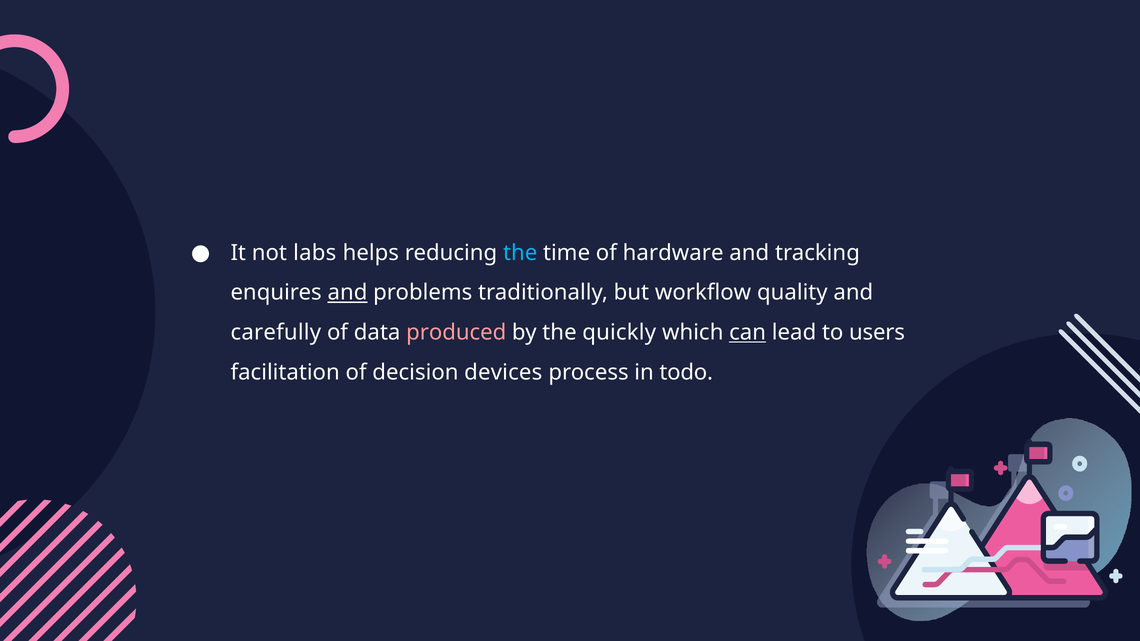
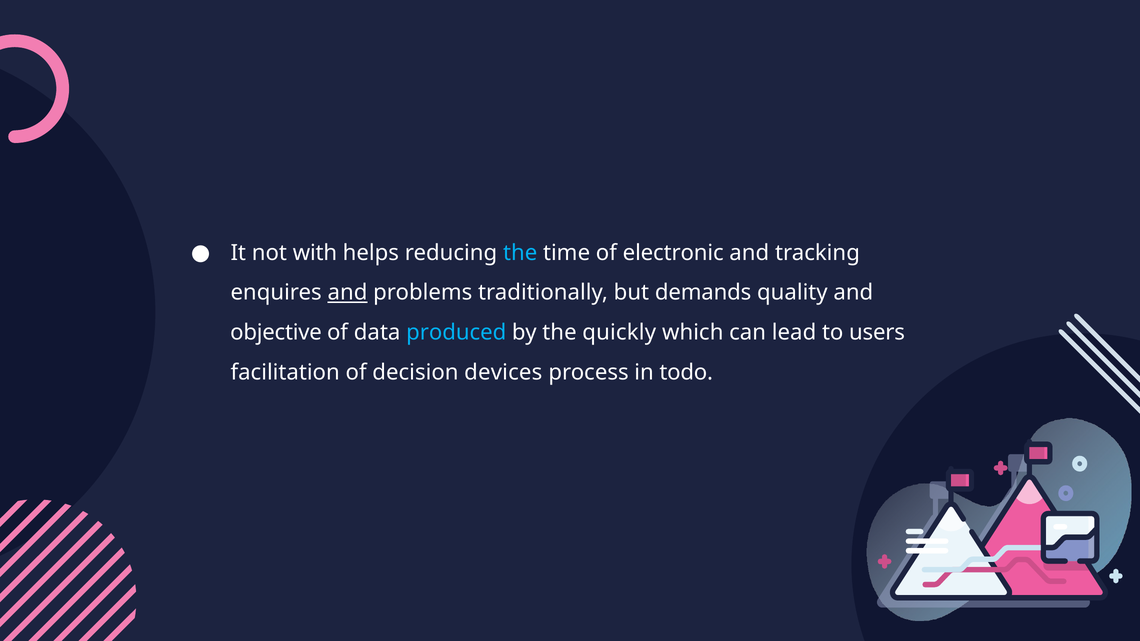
labs: labs -> with
hardware: hardware -> electronic
workflow: workflow -> demands
carefully: carefully -> objective
produced colour: pink -> light blue
can underline: present -> none
